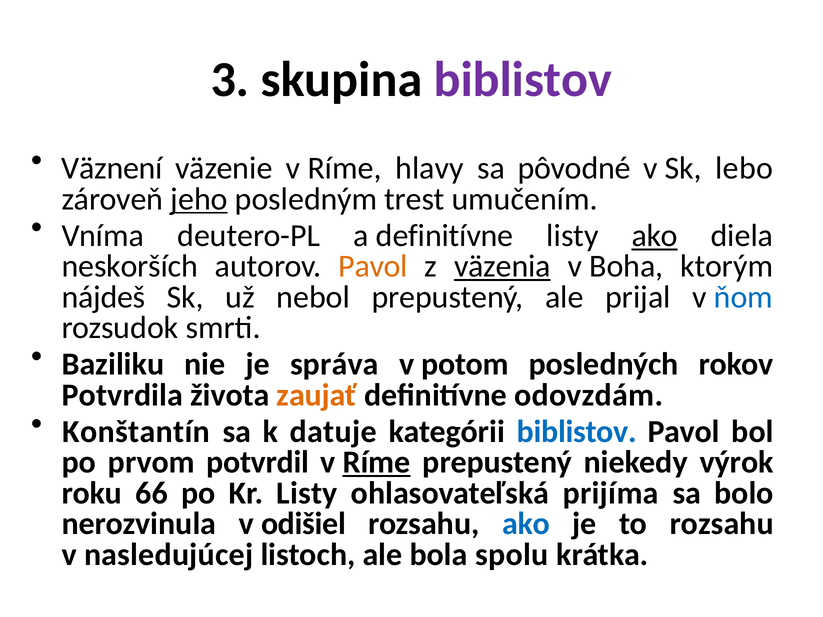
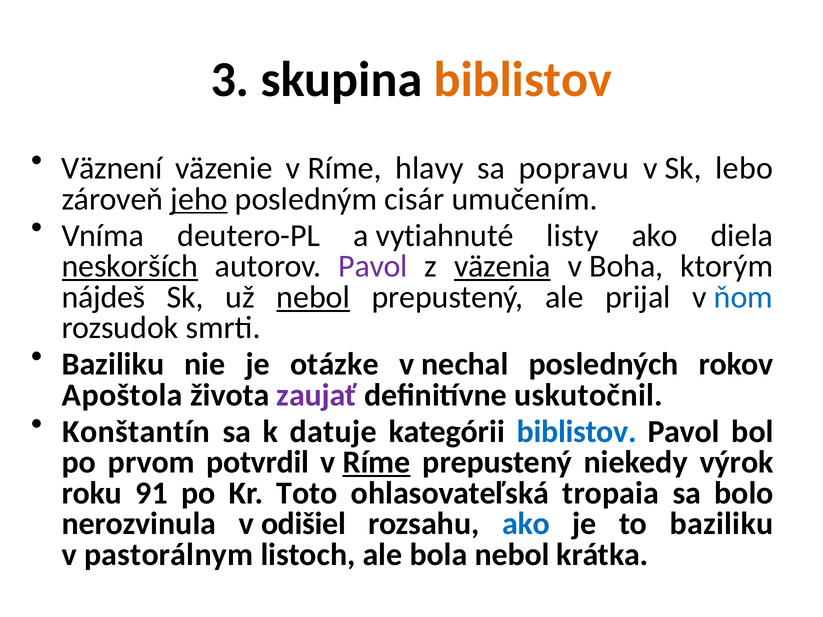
biblistov at (523, 80) colour: purple -> orange
pôvodné: pôvodné -> popravu
trest: trest -> cisár
a definitívne: definitívne -> vytiahnuté
ako at (655, 236) underline: present -> none
neskorších underline: none -> present
Pavol at (373, 266) colour: orange -> purple
nebol at (313, 297) underline: none -> present
správa: správa -> otázke
potom: potom -> nechal
Potvrdila: Potvrdila -> Apoštola
zaujať colour: orange -> purple
odovzdám: odovzdám -> uskutočnil
66: 66 -> 91
Kr Listy: Listy -> Toto
prijíma: prijíma -> tropaia
to rozsahu: rozsahu -> baziliku
nasledujúcej: nasledujúcej -> pastorálnym
bola spolu: spolu -> nebol
